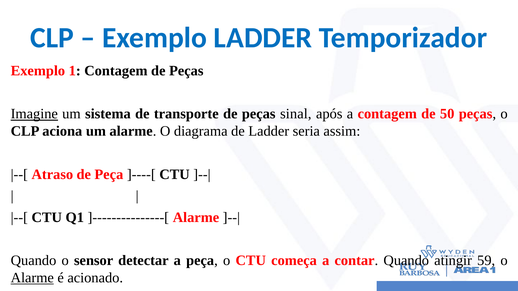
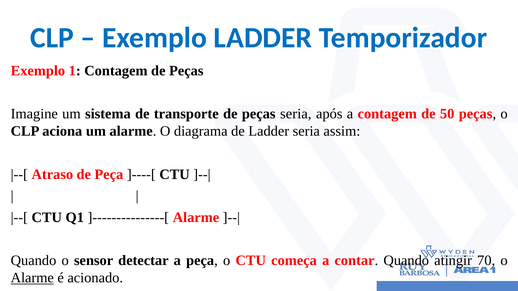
Imagine underline: present -> none
peças sinal: sinal -> seria
59: 59 -> 70
